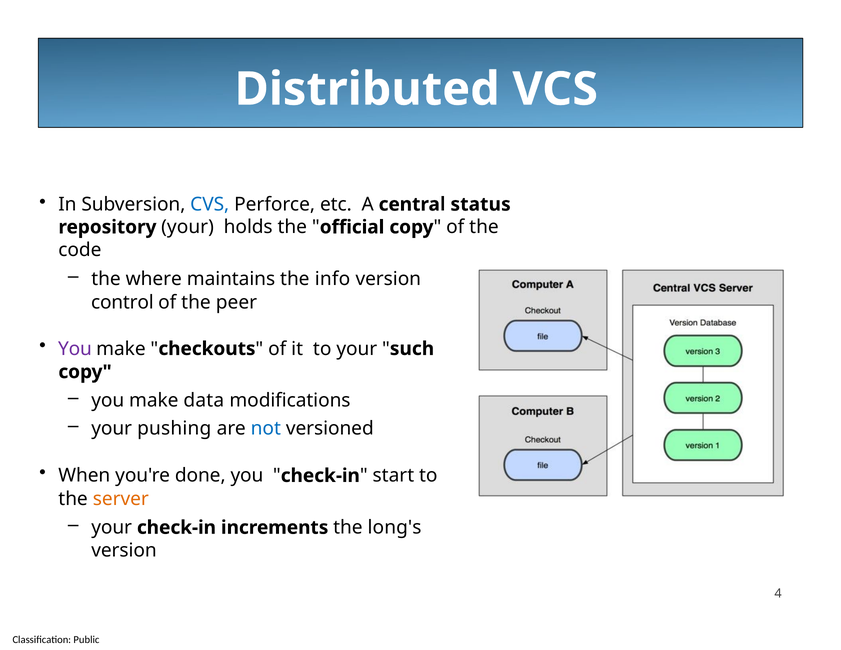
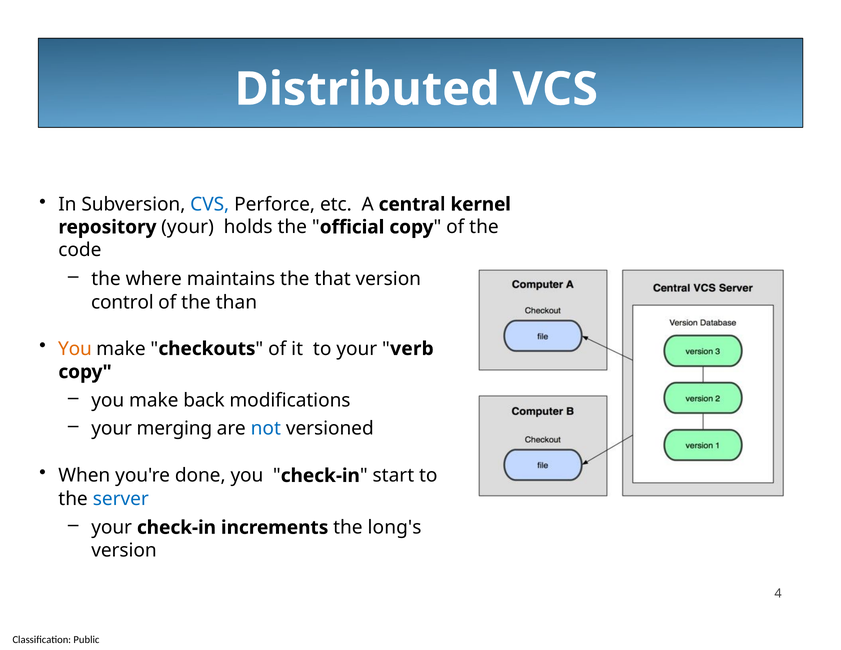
status: status -> kernel
info: info -> that
peer: peer -> than
You at (75, 349) colour: purple -> orange
such: such -> verb
data: data -> back
pushing: pushing -> merging
server colour: orange -> blue
